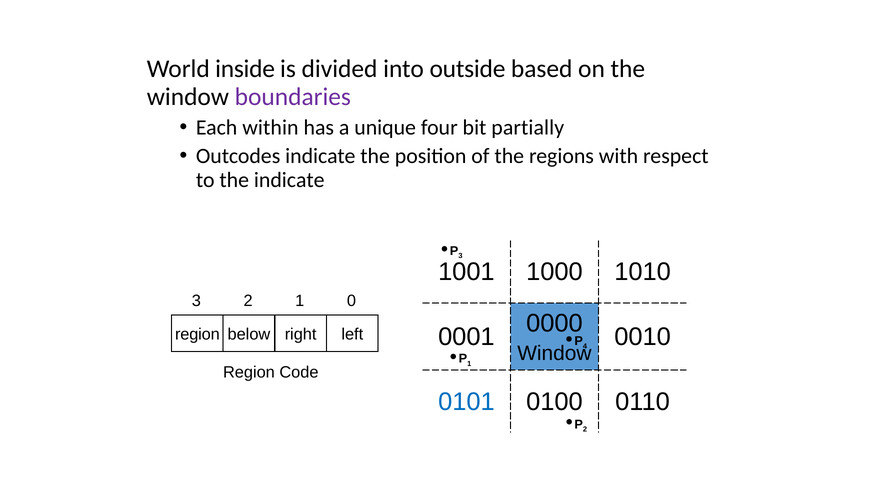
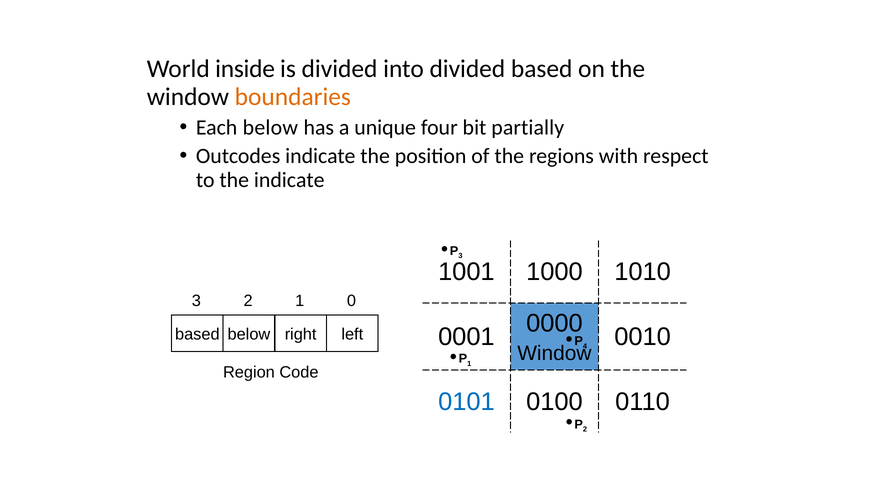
into outside: outside -> divided
boundaries colour: purple -> orange
Each within: within -> below
region at (197, 334): region -> based
